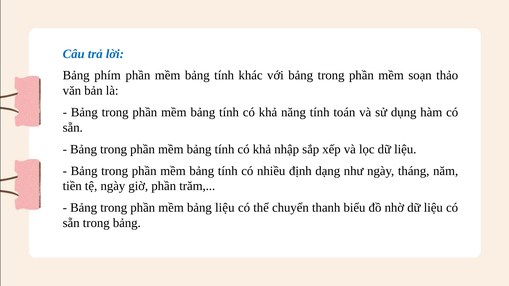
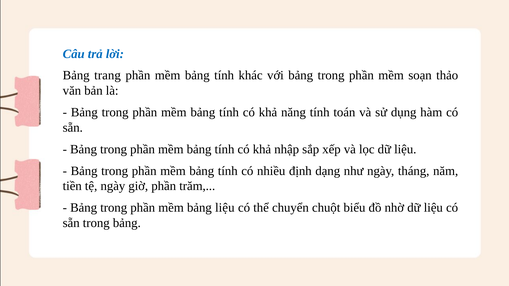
phím: phím -> trang
thanh: thanh -> chuột
